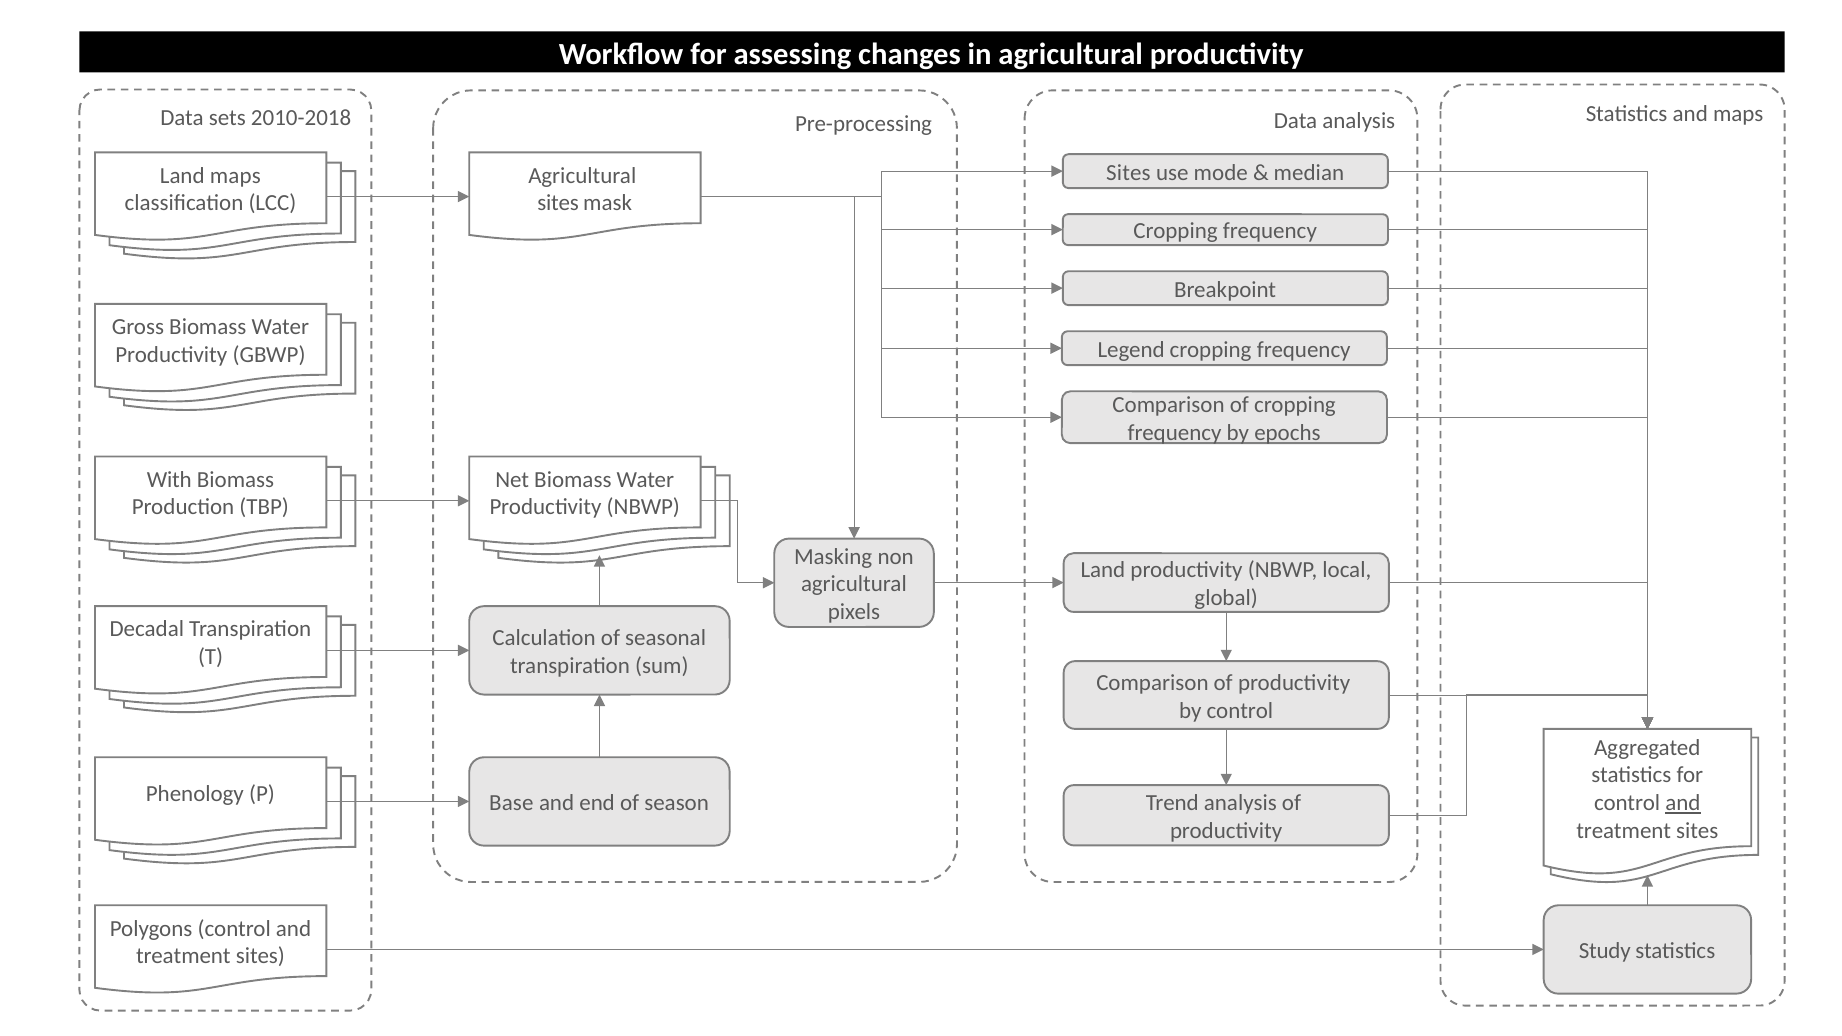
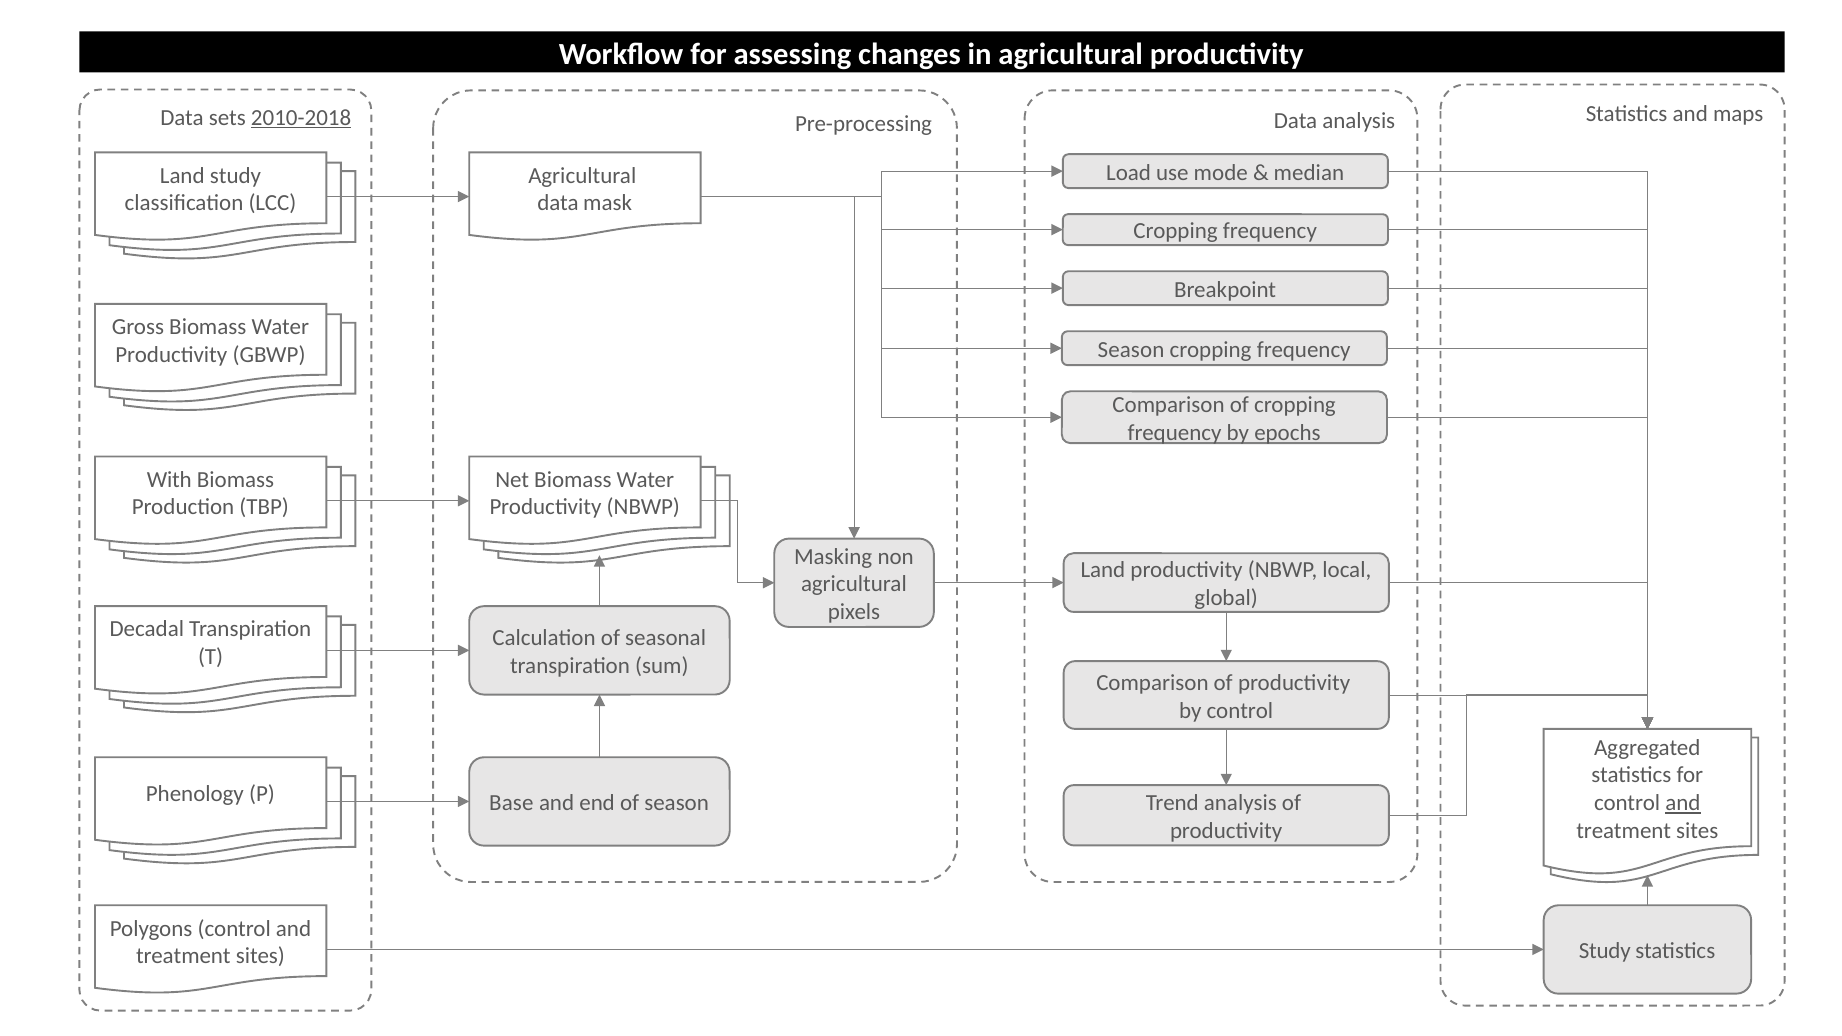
2010-2018 underline: none -> present
Sites at (1128, 173): Sites -> Load
Land maps: maps -> study
sites at (558, 203): sites -> data
Legend at (1131, 350): Legend -> Season
